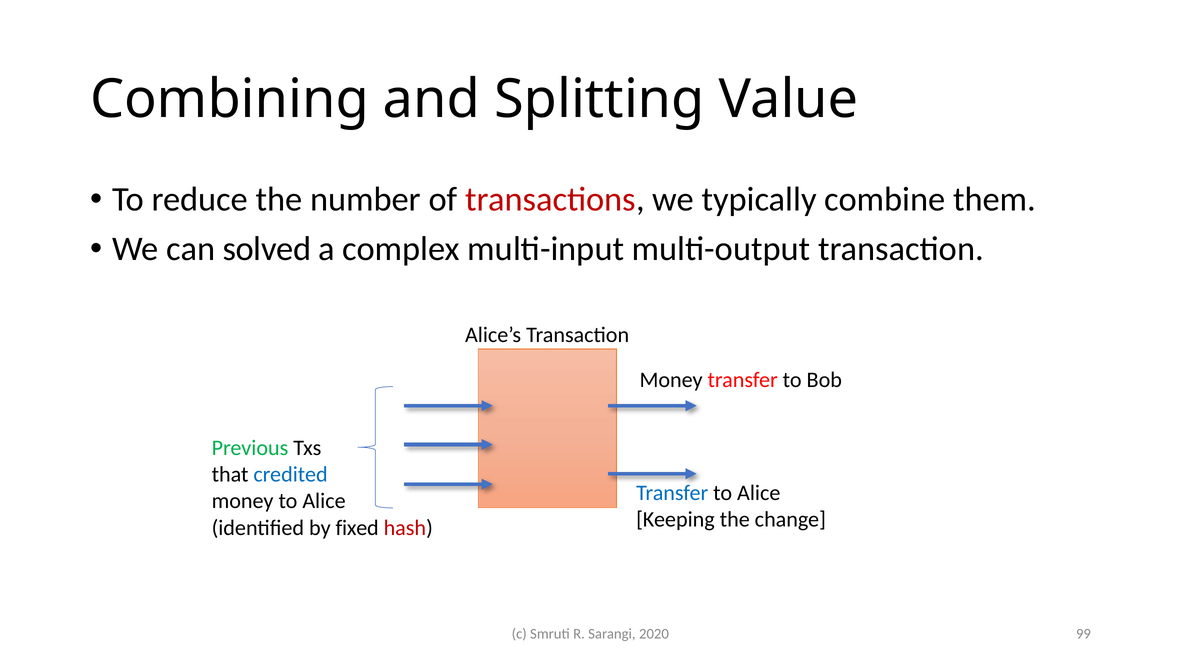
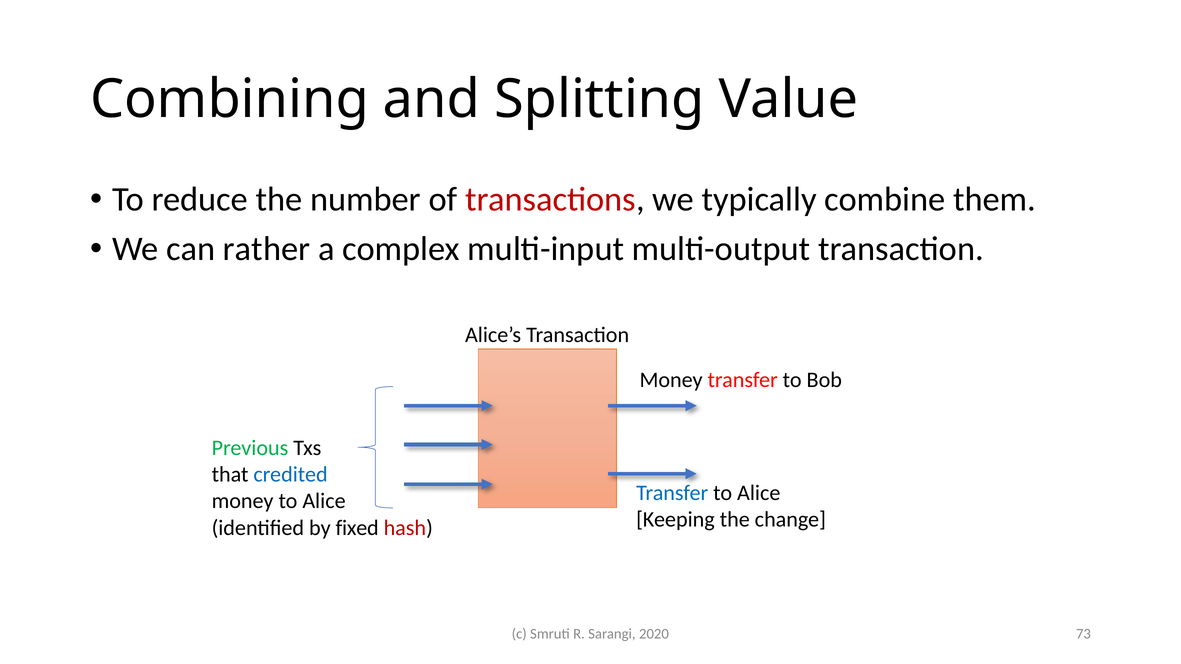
solved: solved -> rather
99: 99 -> 73
